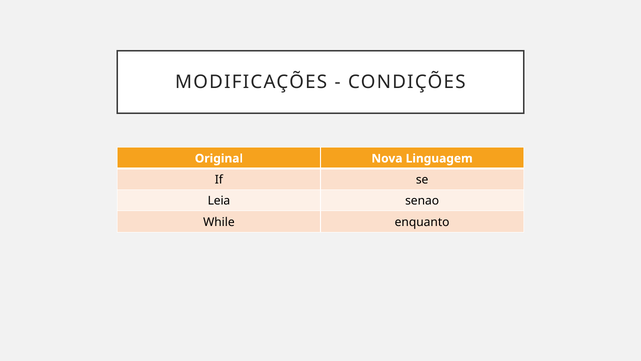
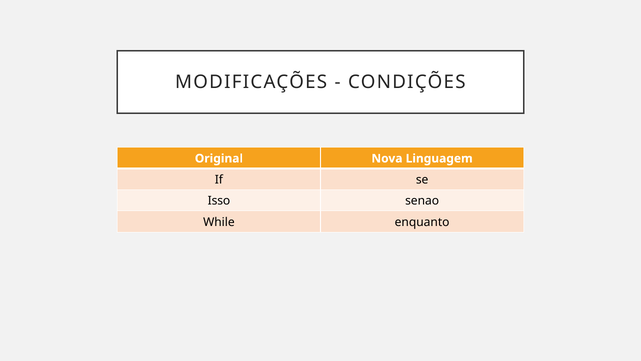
Leia: Leia -> Isso
